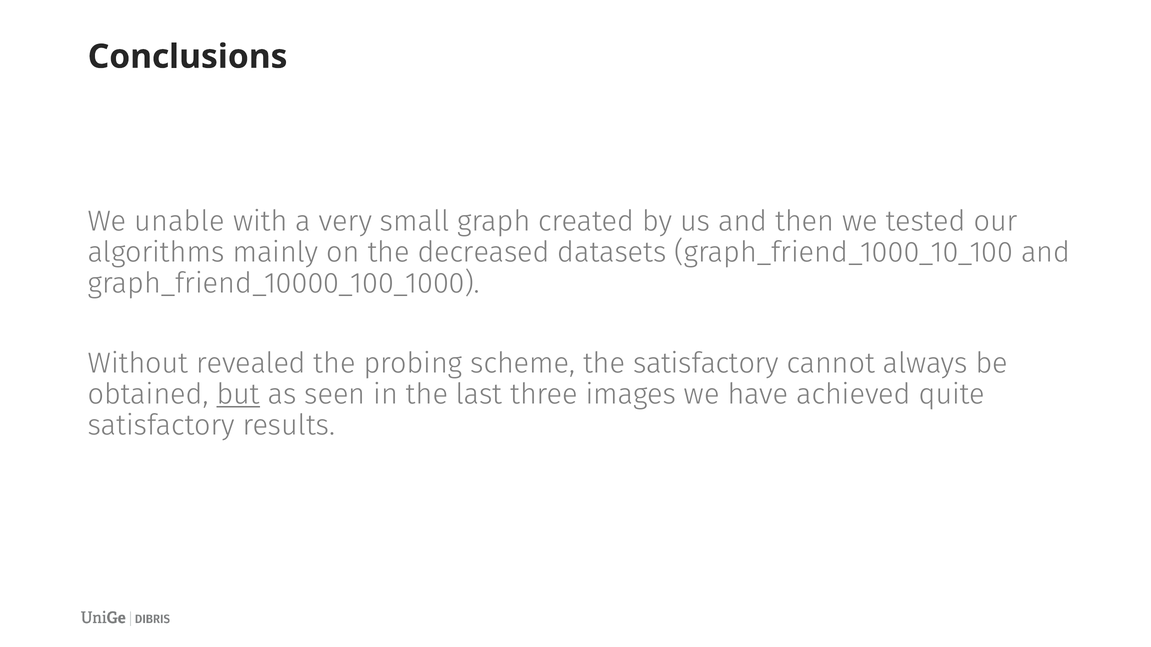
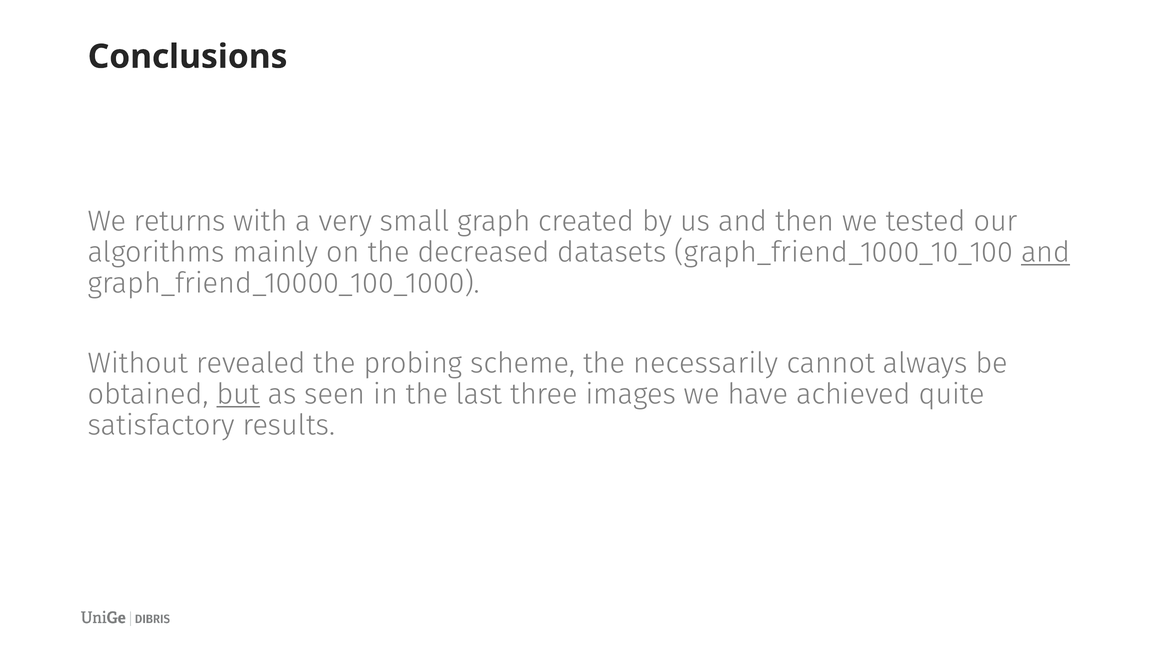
unable: unable -> returns
and at (1046, 252) underline: none -> present
the satisfactory: satisfactory -> necessarily
